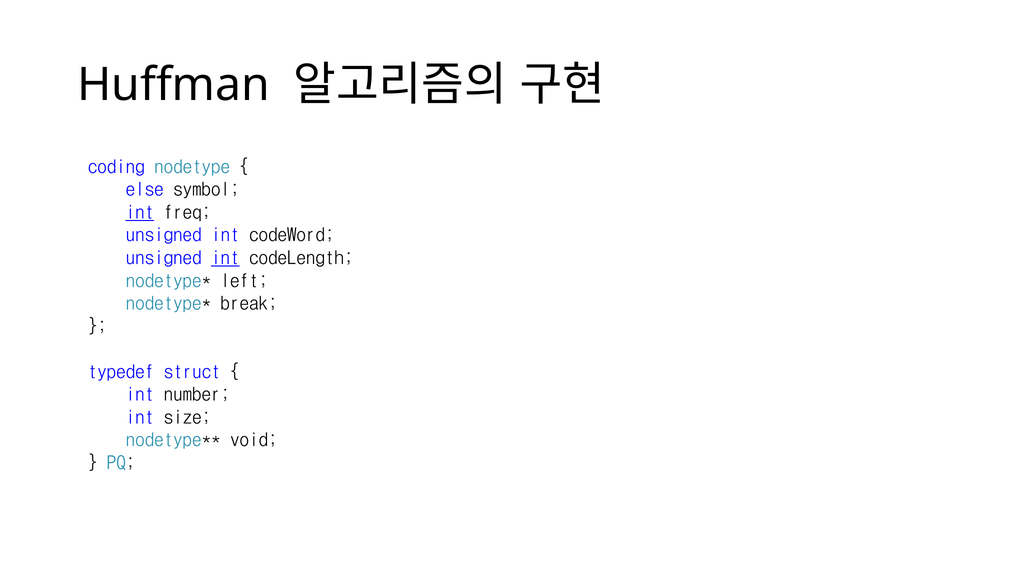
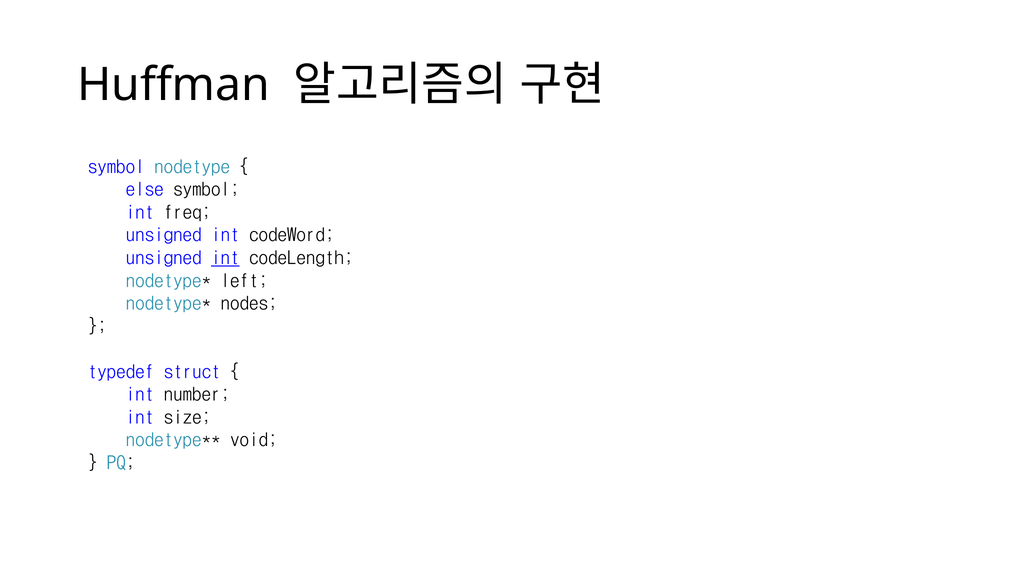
coding at (116, 167): coding -> symbol
int at (140, 213) underline: present -> none
break: break -> nodes
